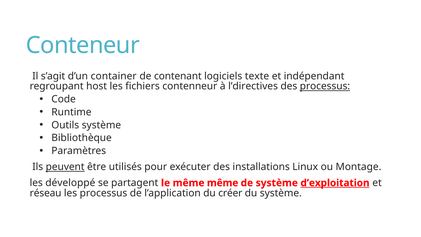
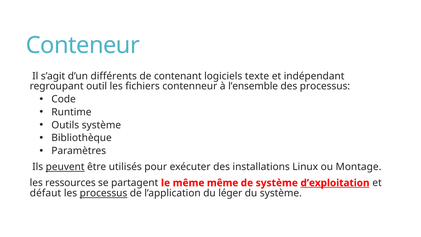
container: container -> différents
host: host -> outil
l’directives: l’directives -> l’ensemble
processus at (325, 86) underline: present -> none
développé: développé -> ressources
réseau: réseau -> défaut
processus at (104, 193) underline: none -> present
créer: créer -> léger
